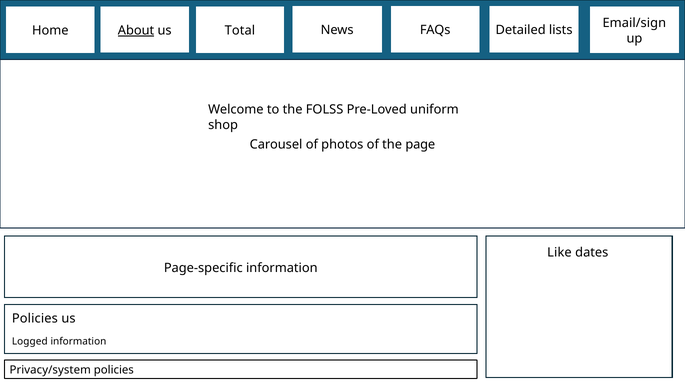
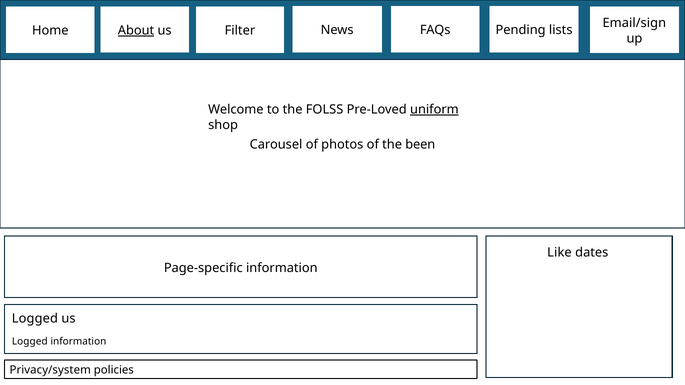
Total: Total -> Filter
Detailed: Detailed -> Pending
uniform underline: none -> present
page: page -> been
Policies at (35, 319): Policies -> Logged
